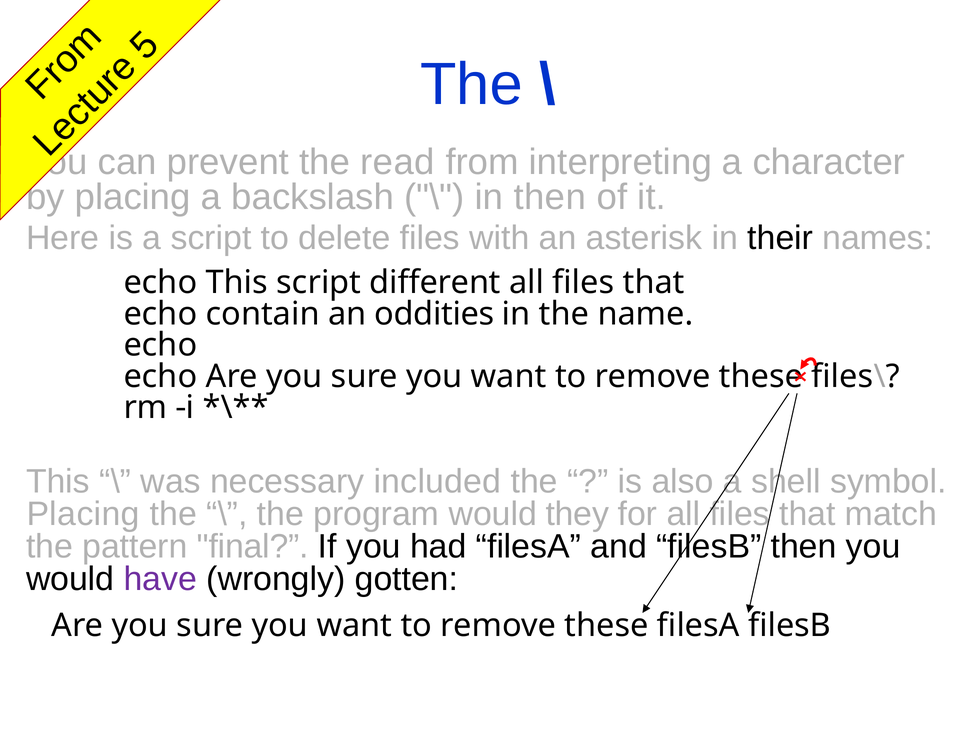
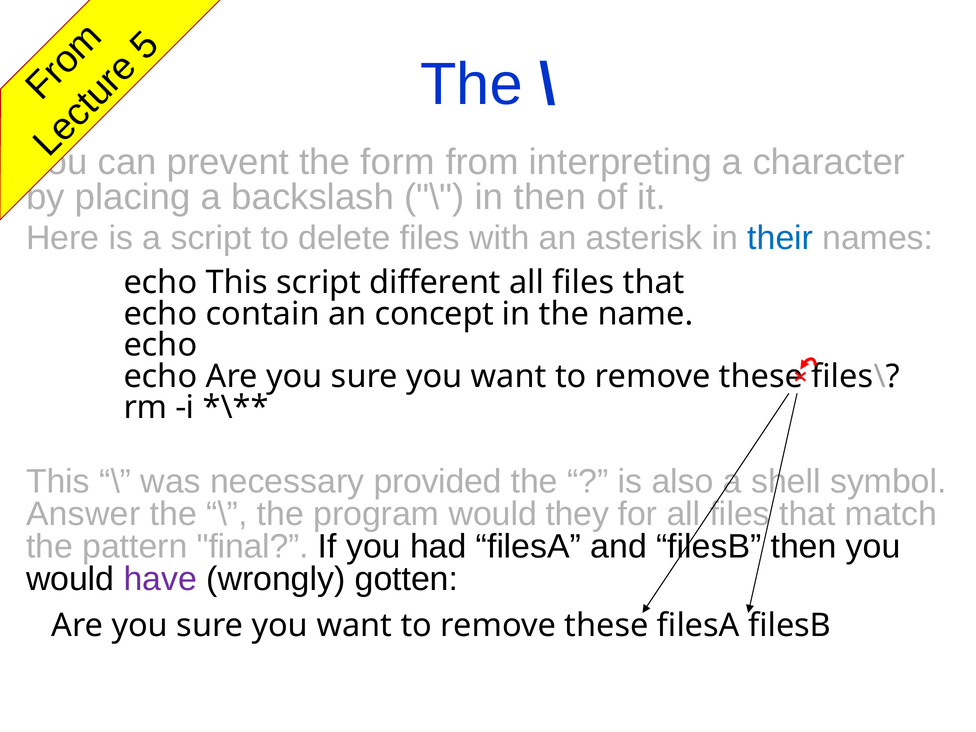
read: read -> form
their colour: black -> blue
oddities: oddities -> concept
included: included -> provided
Placing at (83, 514): Placing -> Answer
